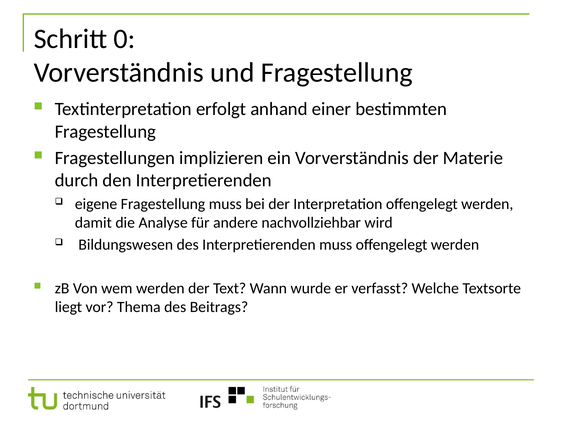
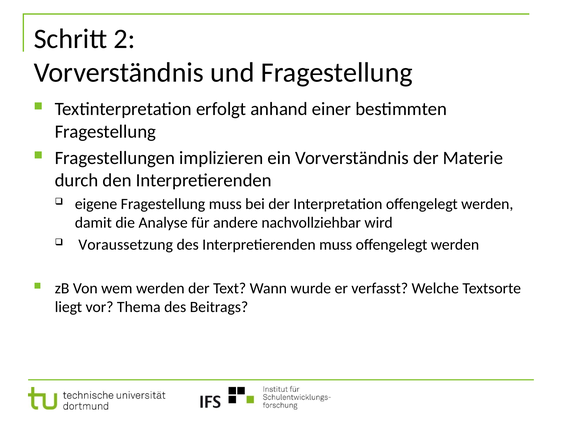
0: 0 -> 2
Bildungswesen: Bildungswesen -> Voraussetzung
